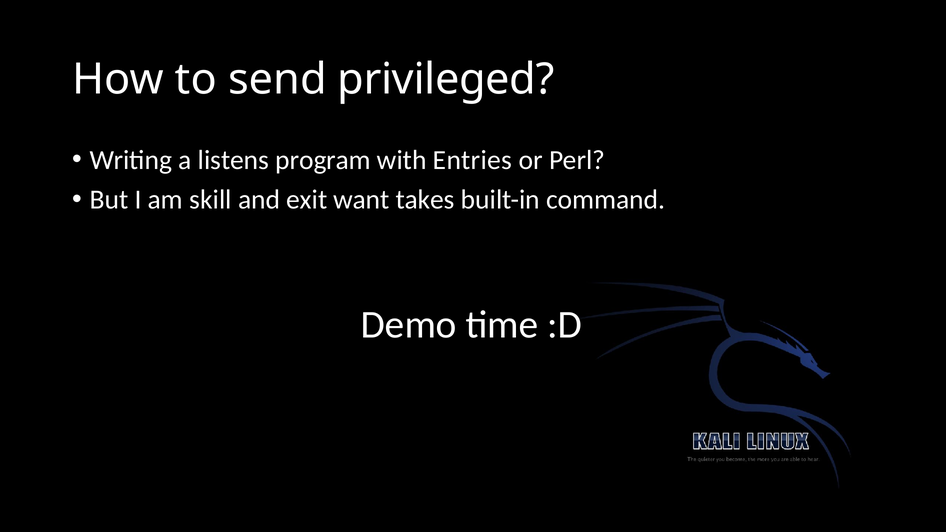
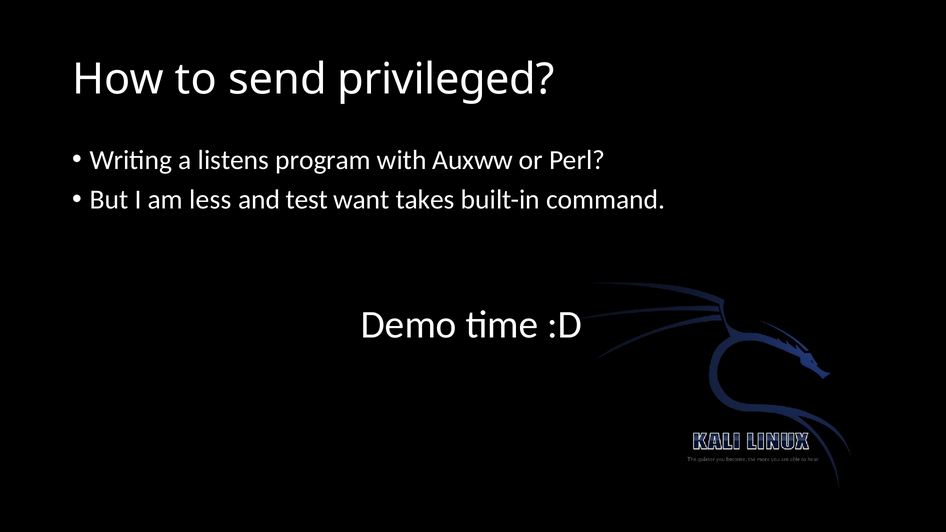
Entries: Entries -> Auxww
skill: skill -> less
exit: exit -> test
